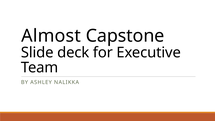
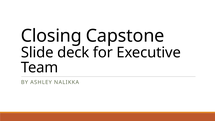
Almost: Almost -> Closing
